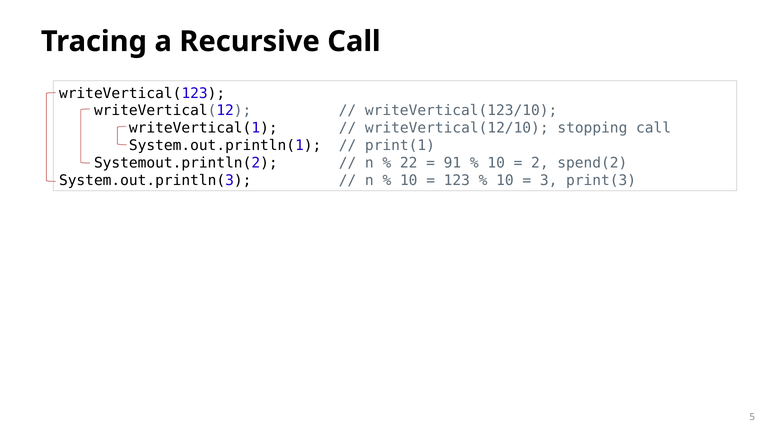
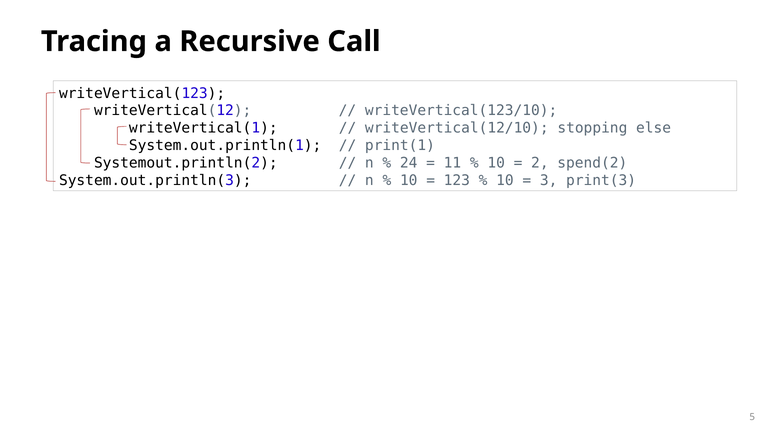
stopping call: call -> else
22: 22 -> 24
91: 91 -> 11
